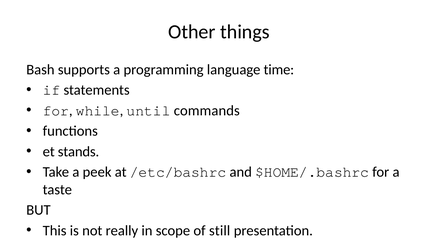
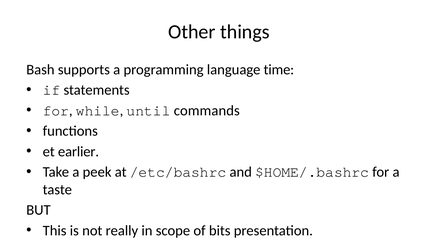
stands: stands -> earlier
still: still -> bits
